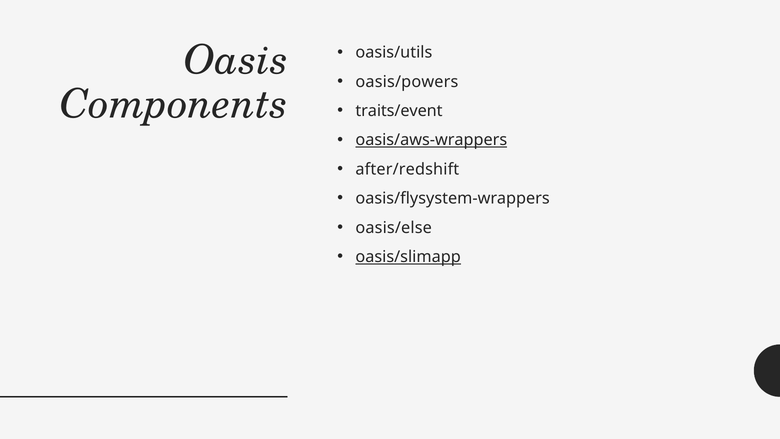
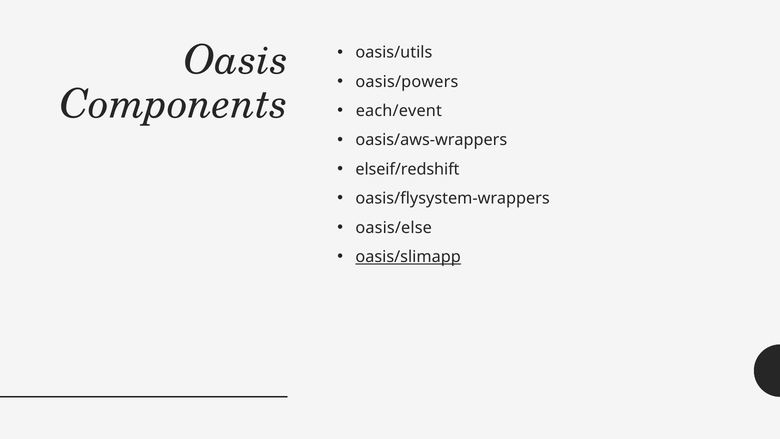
traits/event: traits/event -> each/event
oasis/aws-wrappers underline: present -> none
after/redshift: after/redshift -> elseif/redshift
